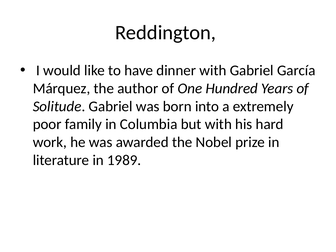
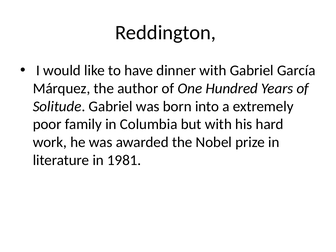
1989: 1989 -> 1981
